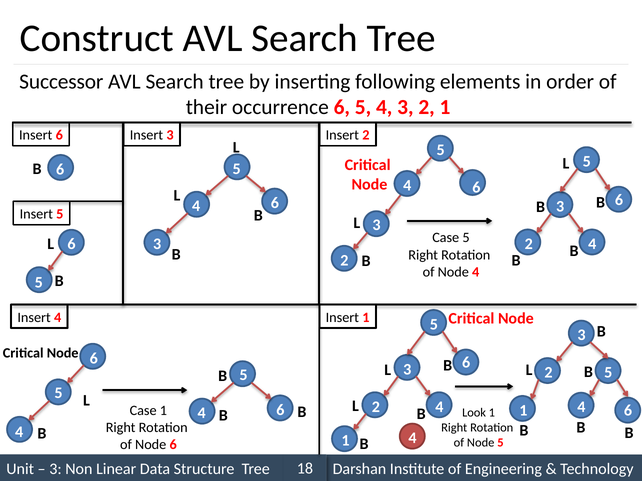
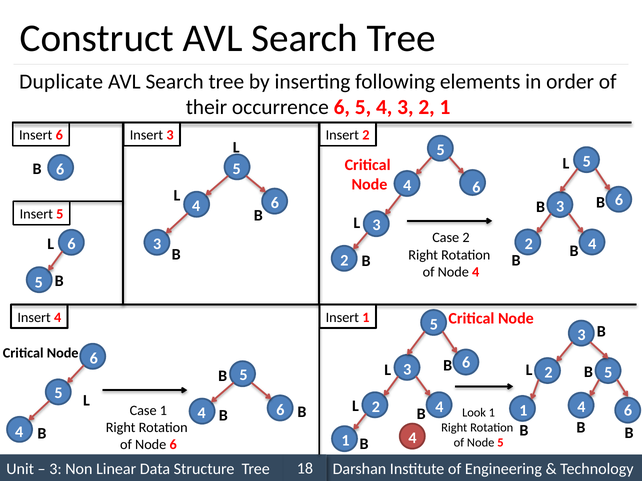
Successor: Successor -> Duplicate
Case 5: 5 -> 2
